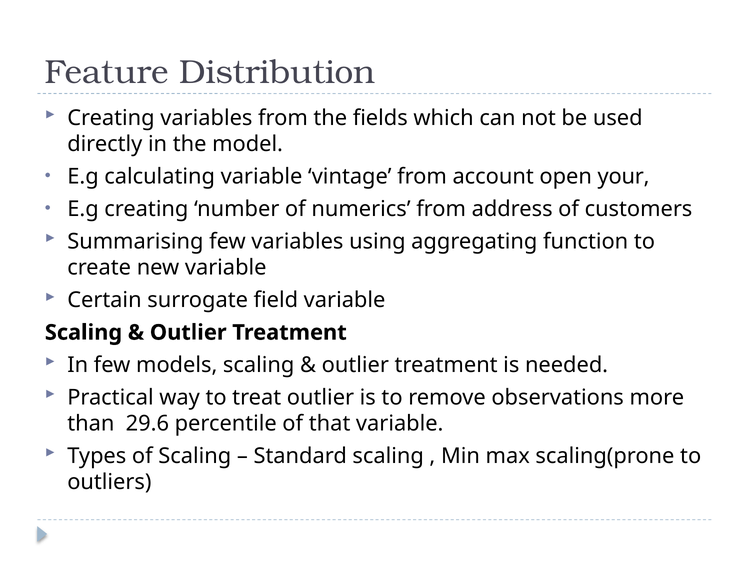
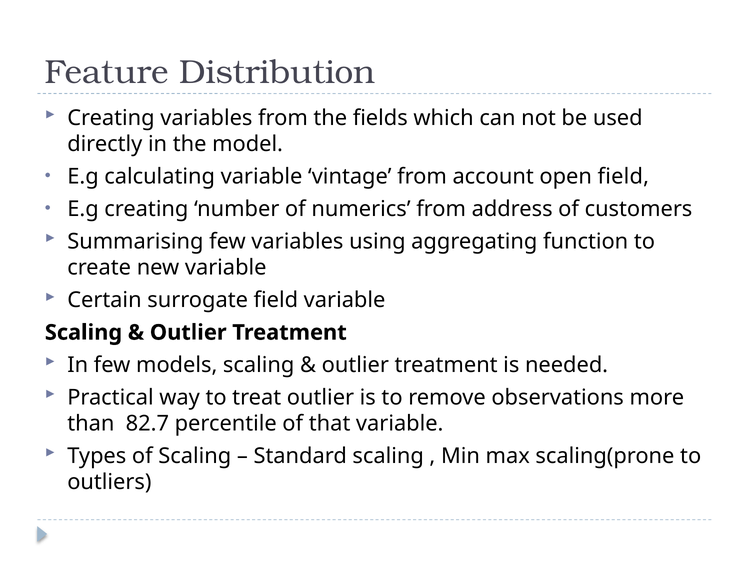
open your: your -> field
29.6: 29.6 -> 82.7
